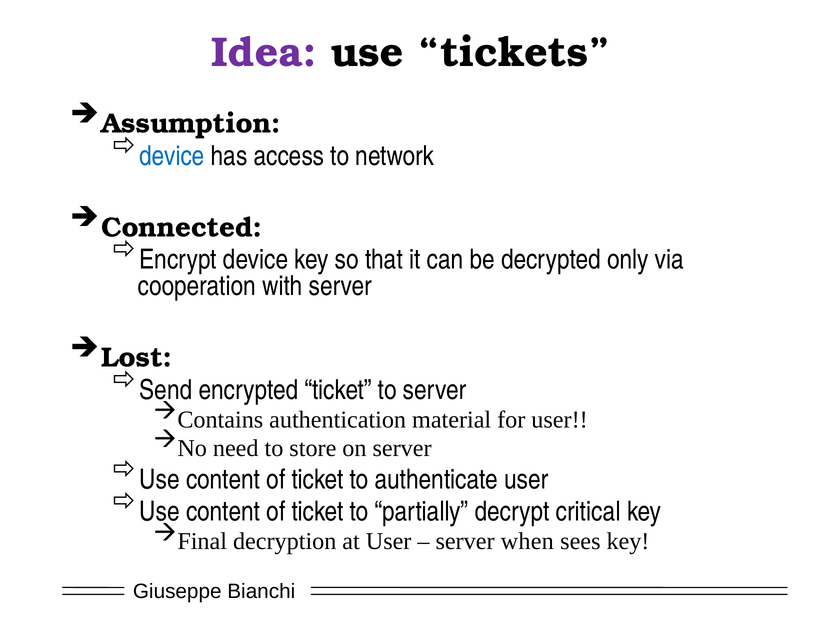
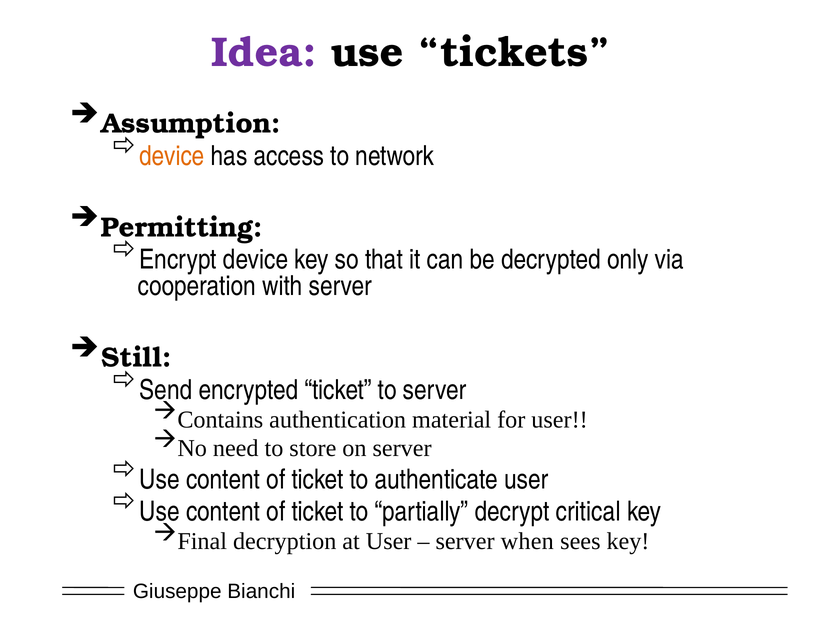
device at (172, 156) colour: blue -> orange
Connected: Connected -> Permitting
Lost: Lost -> Still
